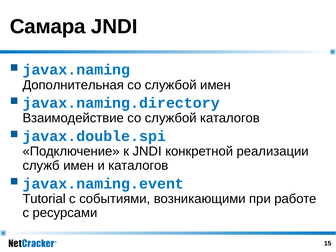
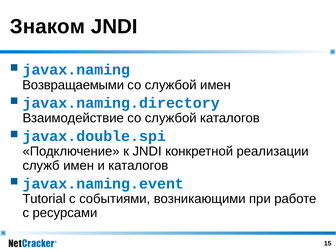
Самара: Самара -> Знаком
Дополнительная: Дополнительная -> Возвращаемыми
